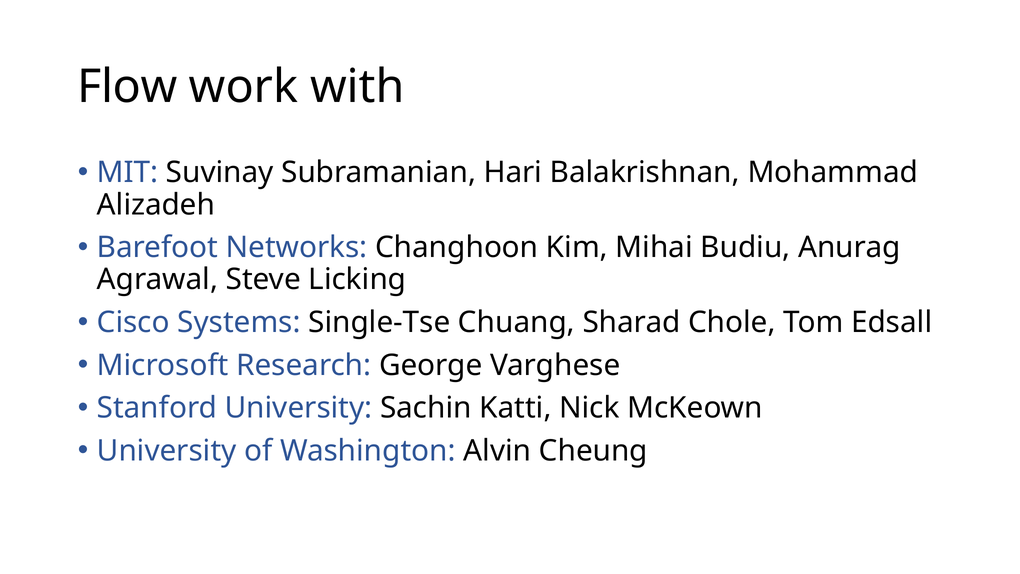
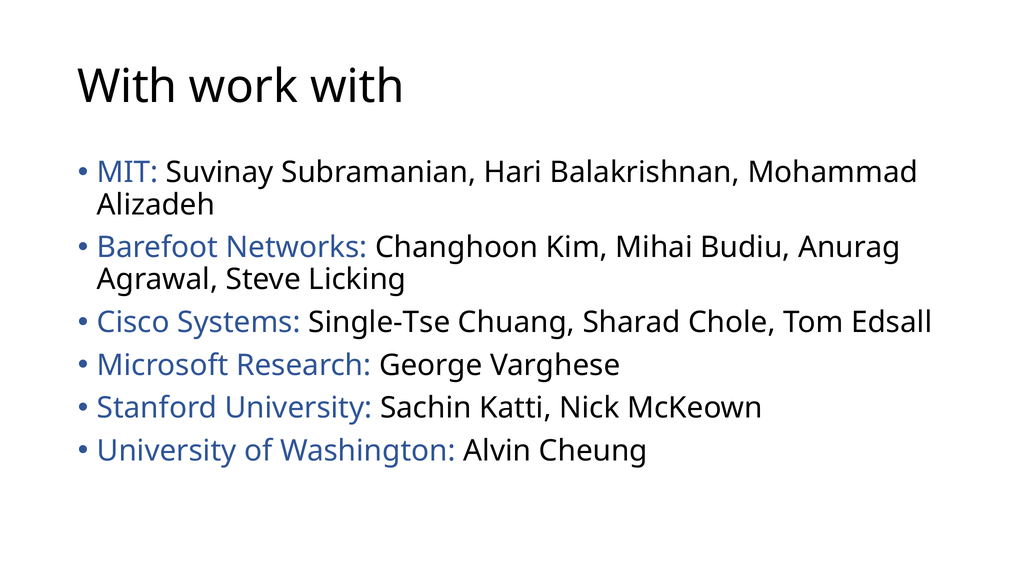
Flow at (127, 87): Flow -> With
